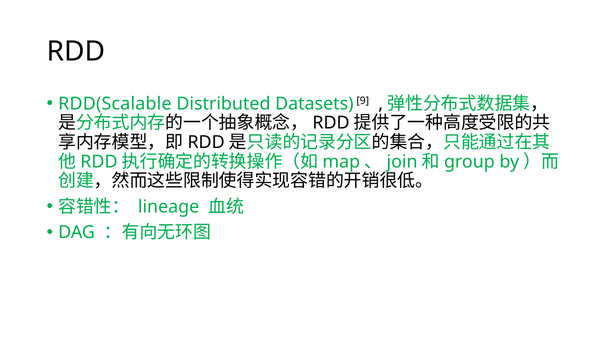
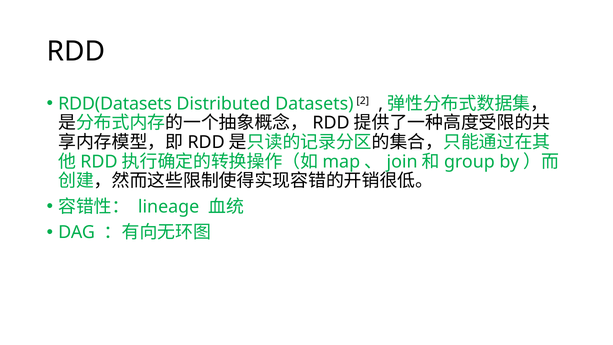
RDD(Scalable: RDD(Scalable -> RDD(Datasets
9: 9 -> 2
